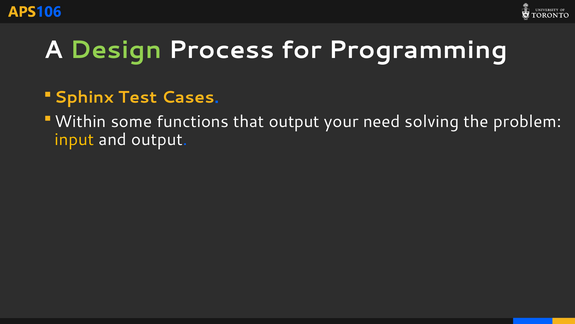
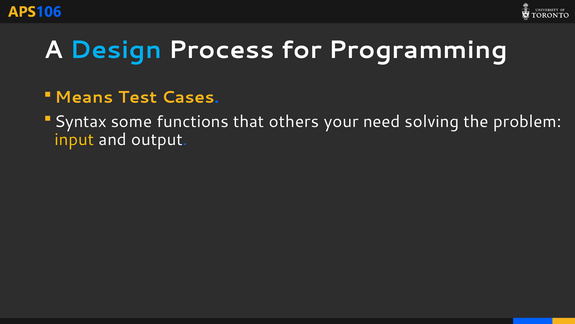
Design colour: light green -> light blue
Sphinx: Sphinx -> Means
Within: Within -> Syntax
that output: output -> others
